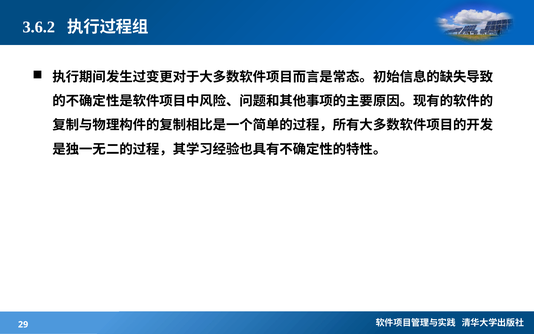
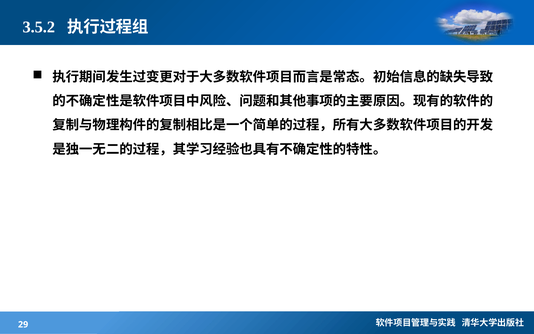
3.6.2: 3.6.2 -> 3.5.2
